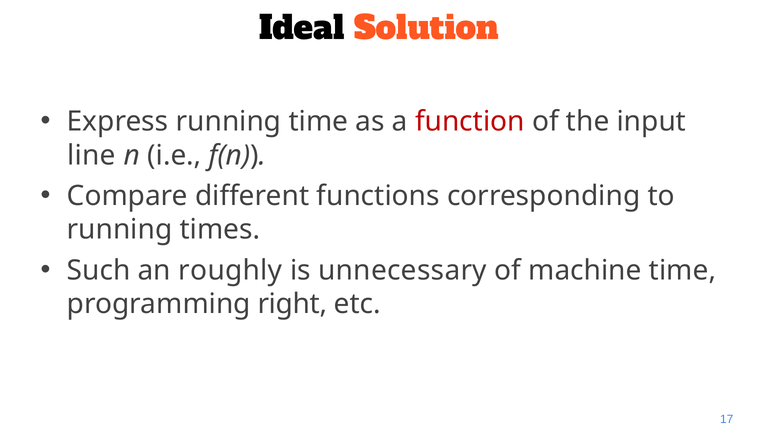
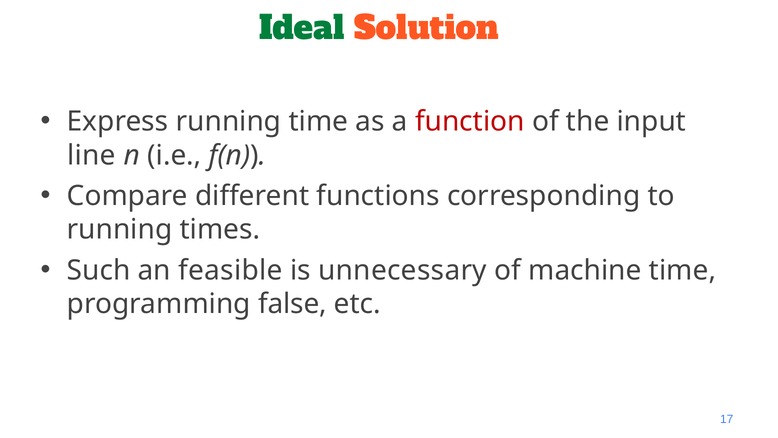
Ideal colour: black -> green
roughly: roughly -> feasible
right: right -> false
